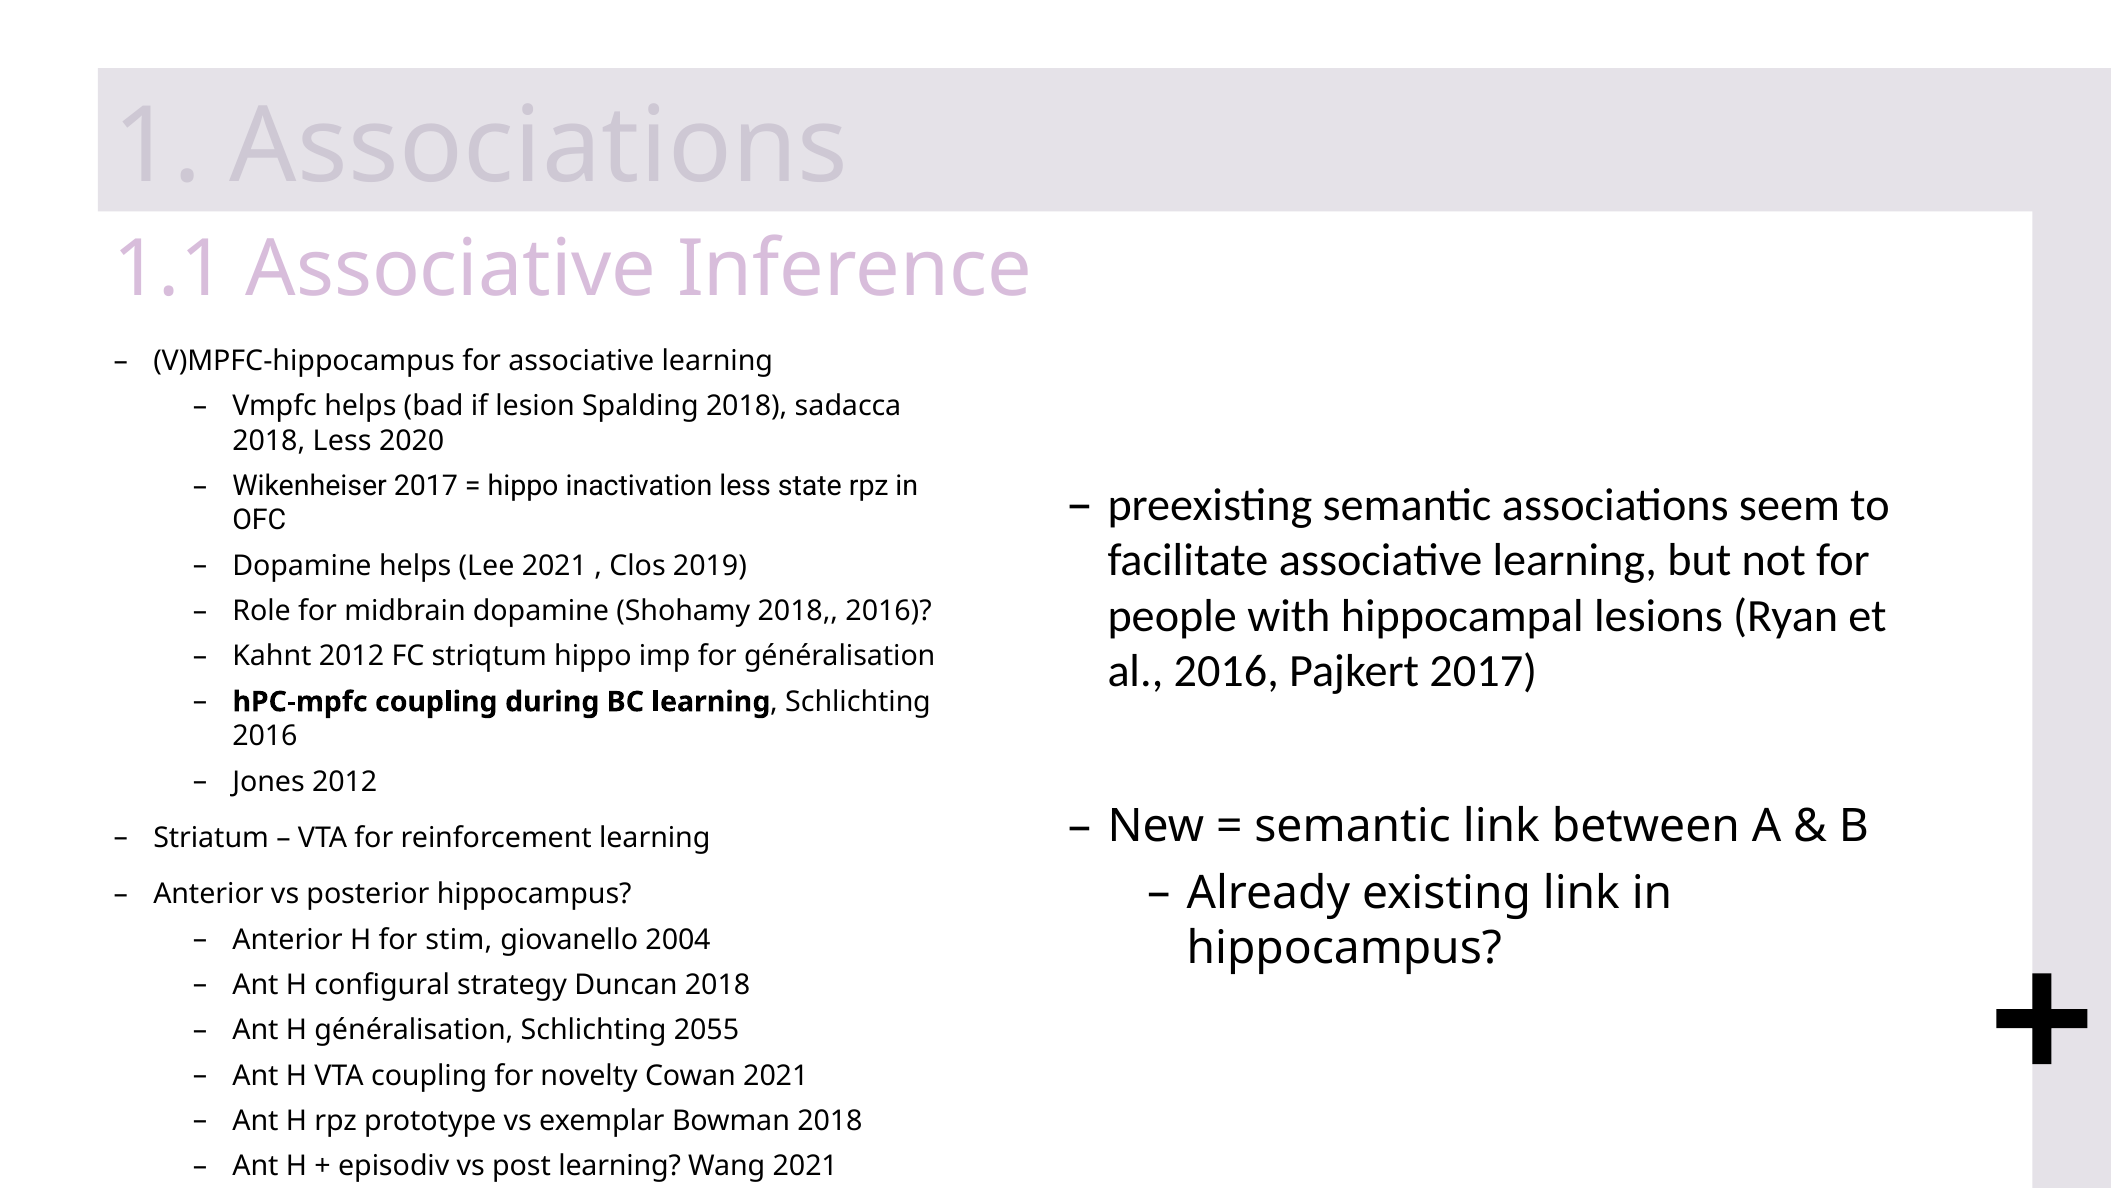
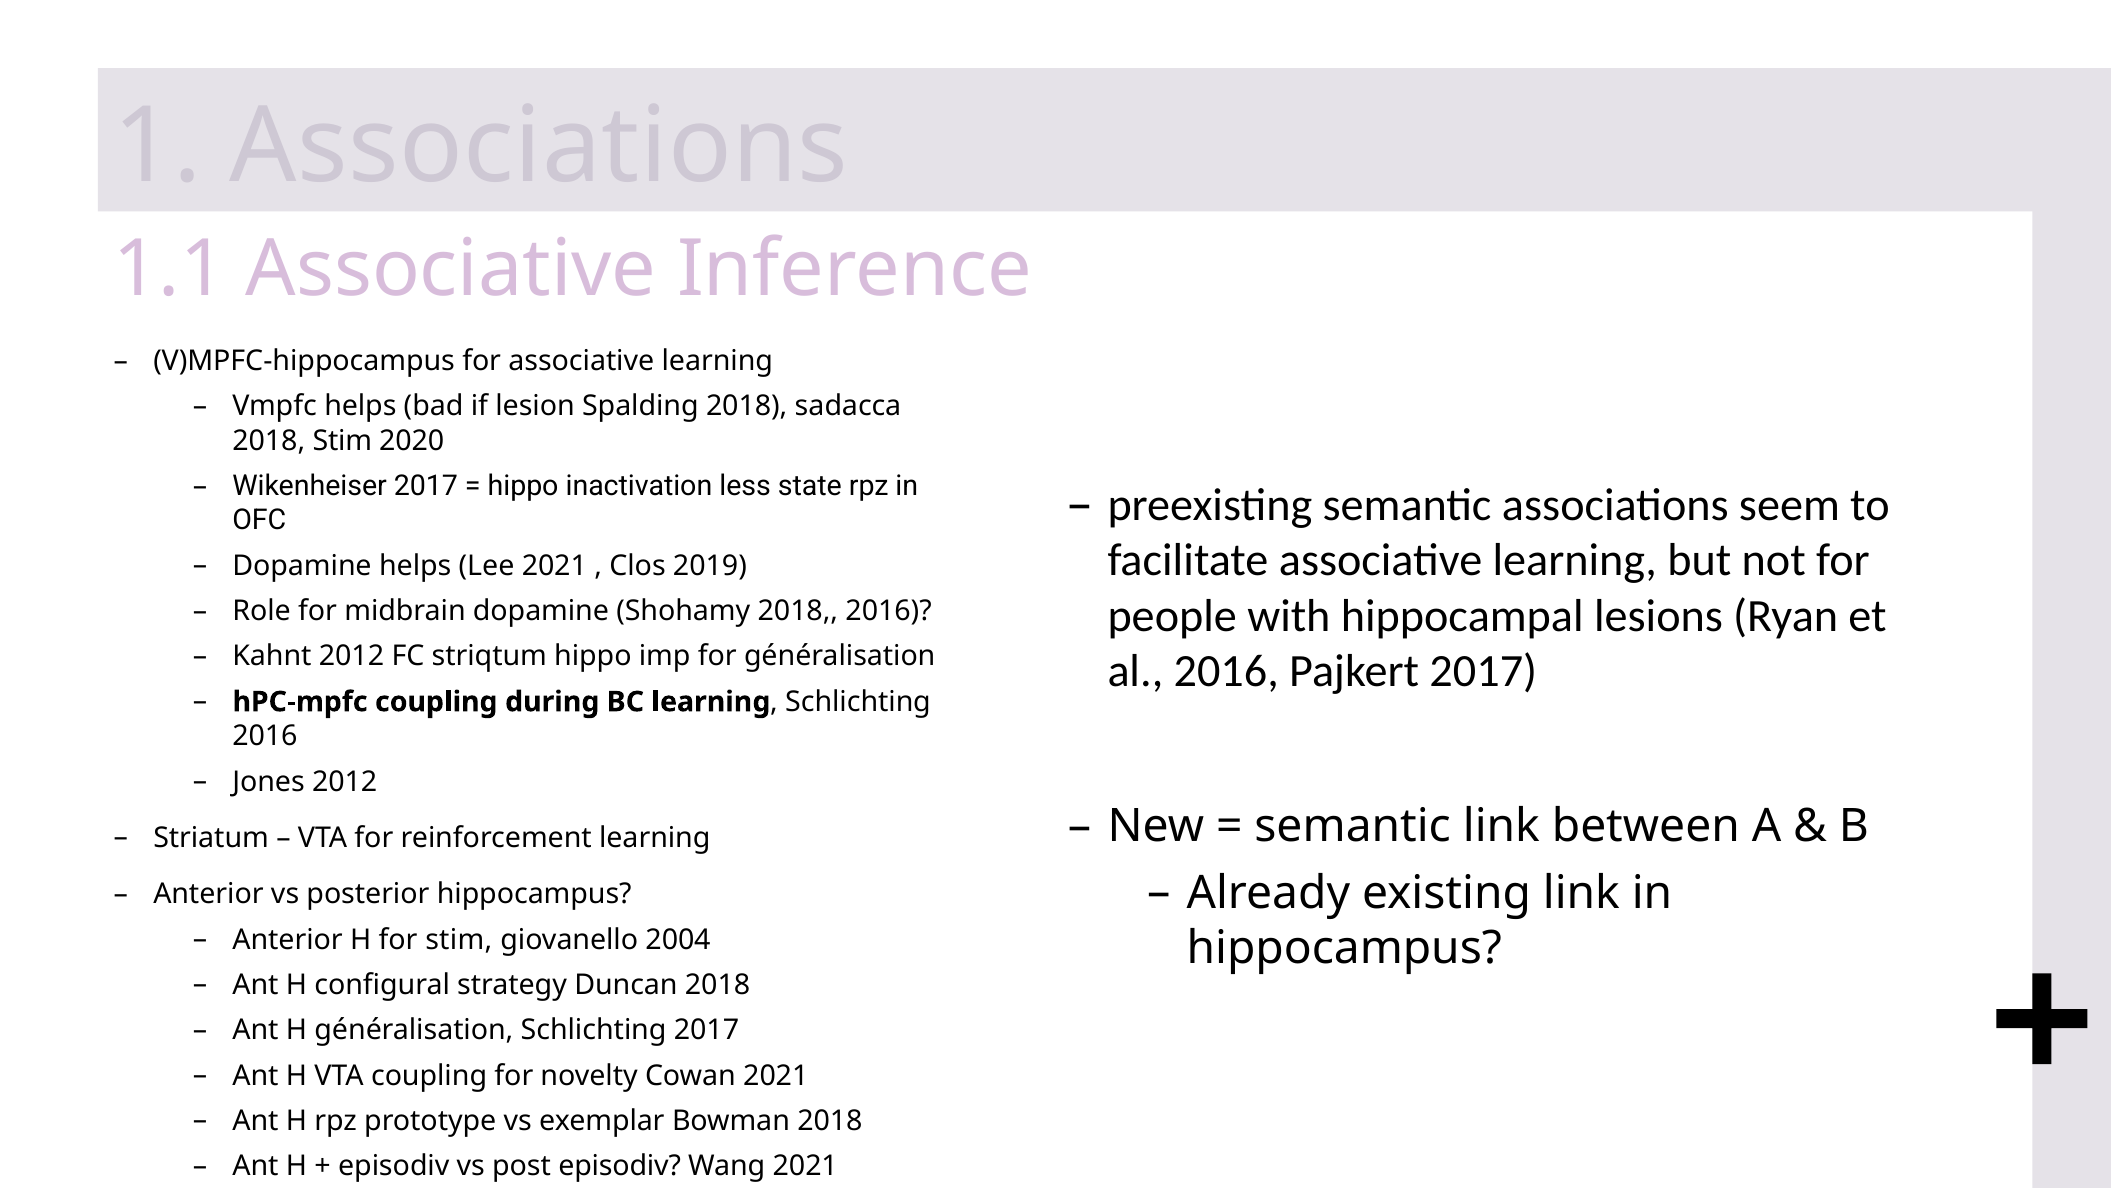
2018 Less: Less -> Stim
Schlichting 2055: 2055 -> 2017
post learning: learning -> episodiv
